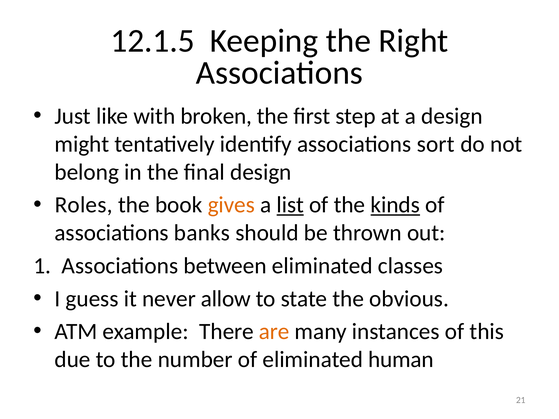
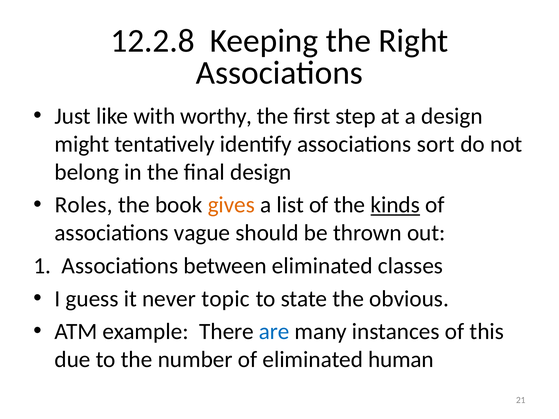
12.1.5: 12.1.5 -> 12.2.8
broken: broken -> worthy
list underline: present -> none
banks: banks -> vague
allow: allow -> topic
are colour: orange -> blue
